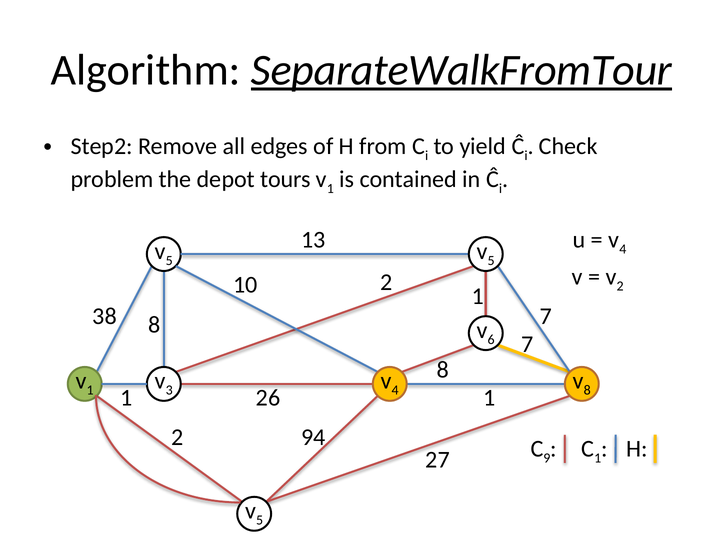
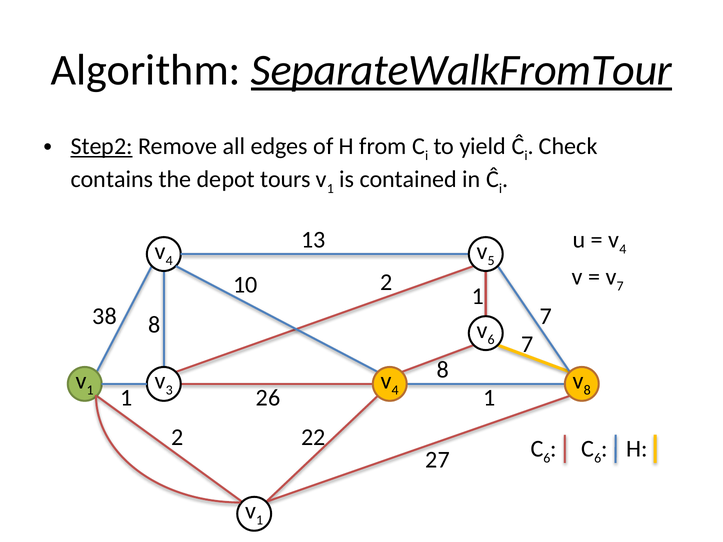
Step2 underline: none -> present
problem: problem -> contains
5 at (169, 261): 5 -> 4
v 2: 2 -> 7
94: 94 -> 22
9 at (547, 458): 9 -> 6
1 at (598, 458): 1 -> 6
5 at (260, 520): 5 -> 1
